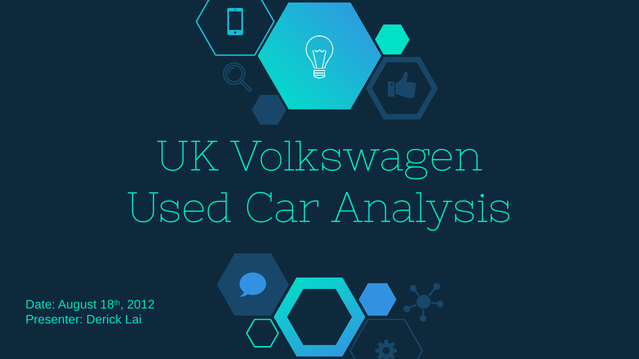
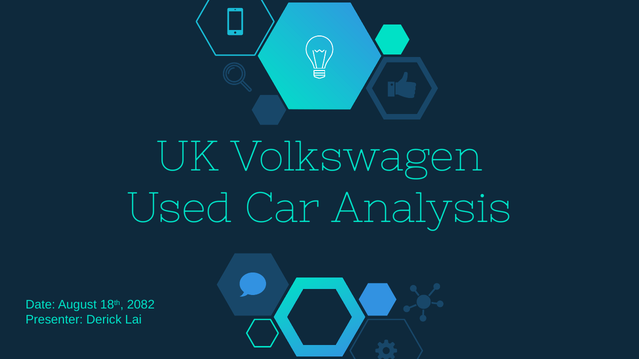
2012: 2012 -> 2082
